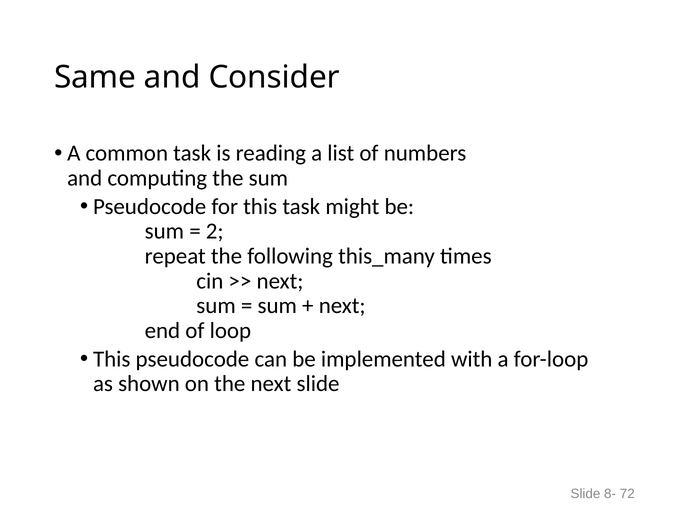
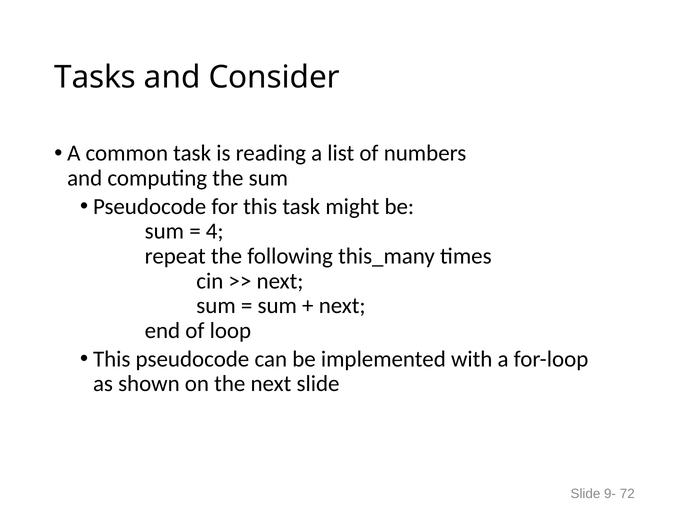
Same: Same -> Tasks
2: 2 -> 4
8-: 8- -> 9-
